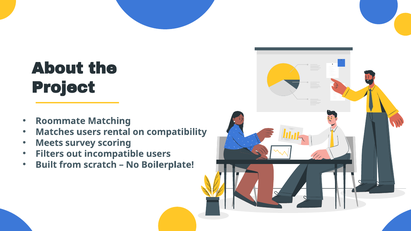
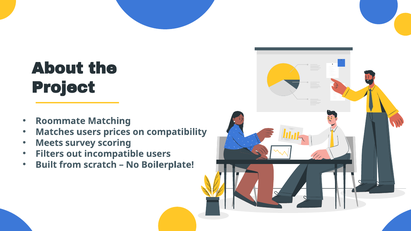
rental: rental -> prices
